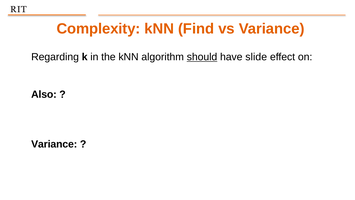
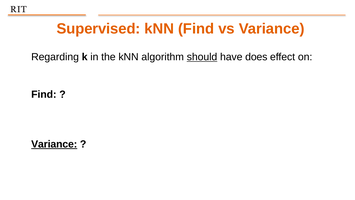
Complexity: Complexity -> Supervised
slide: slide -> does
Also at (44, 94): Also -> Find
Variance at (54, 144) underline: none -> present
